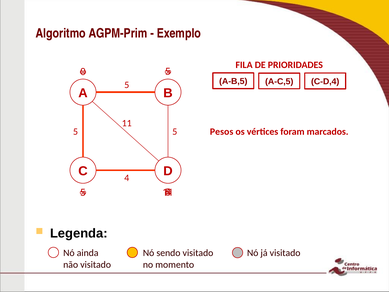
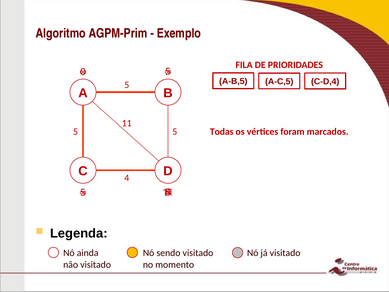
Pesos: Pesos -> Todas
